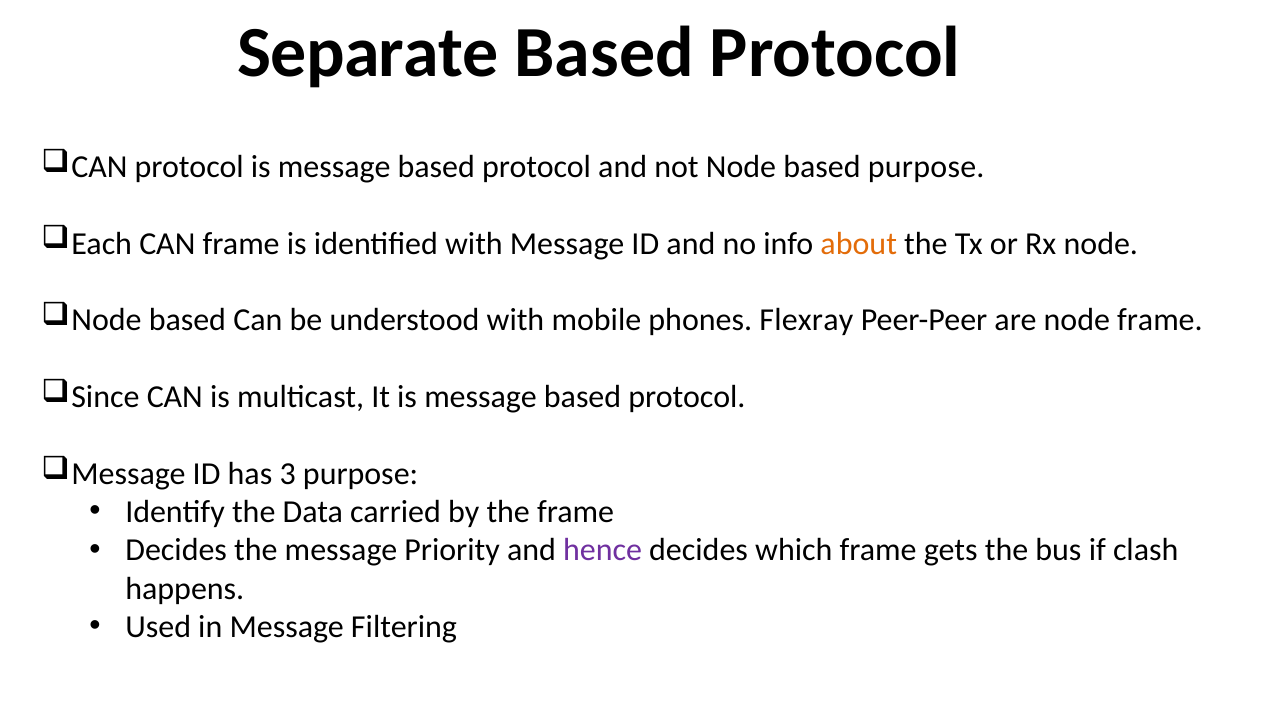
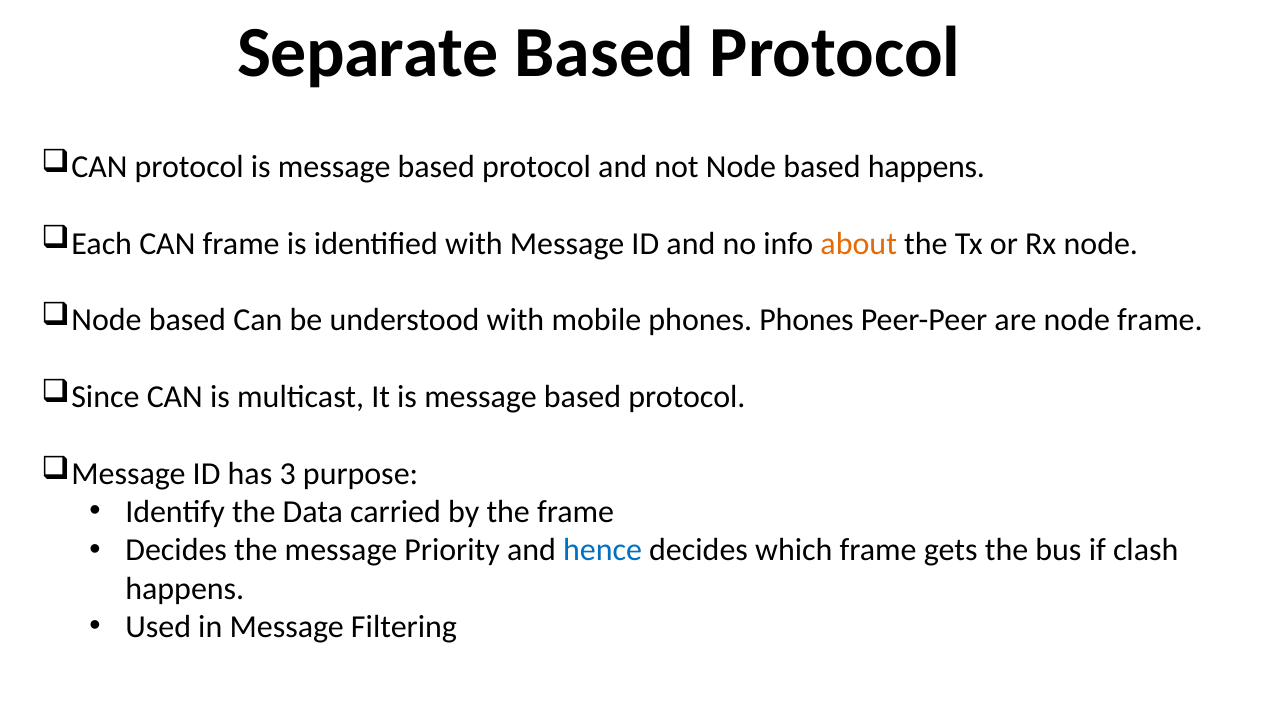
based purpose: purpose -> happens
phones Flexray: Flexray -> Phones
hence colour: purple -> blue
